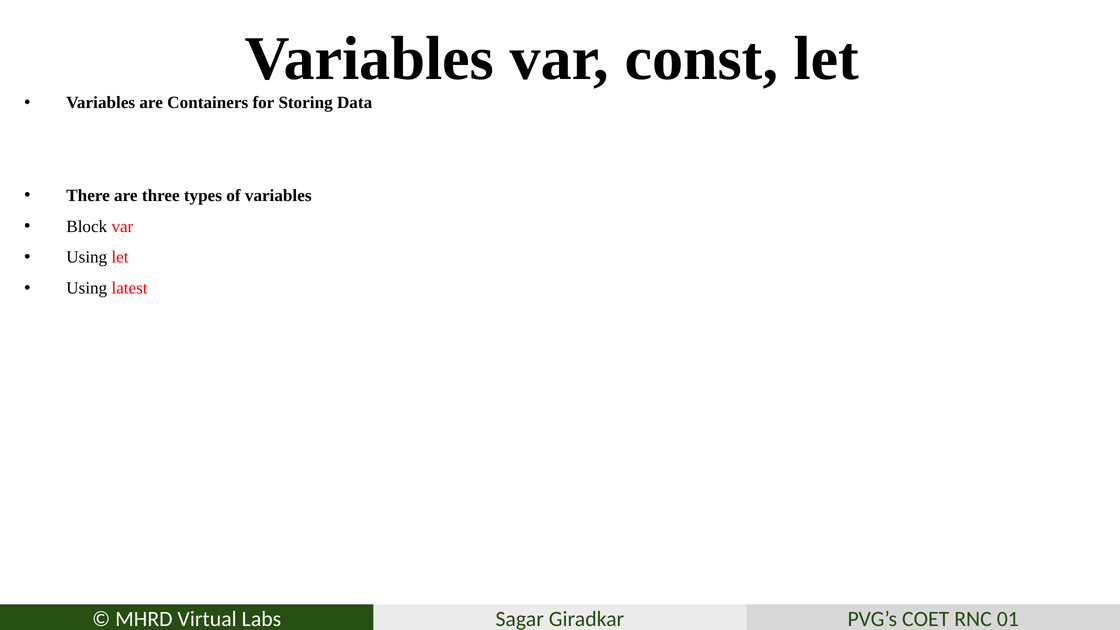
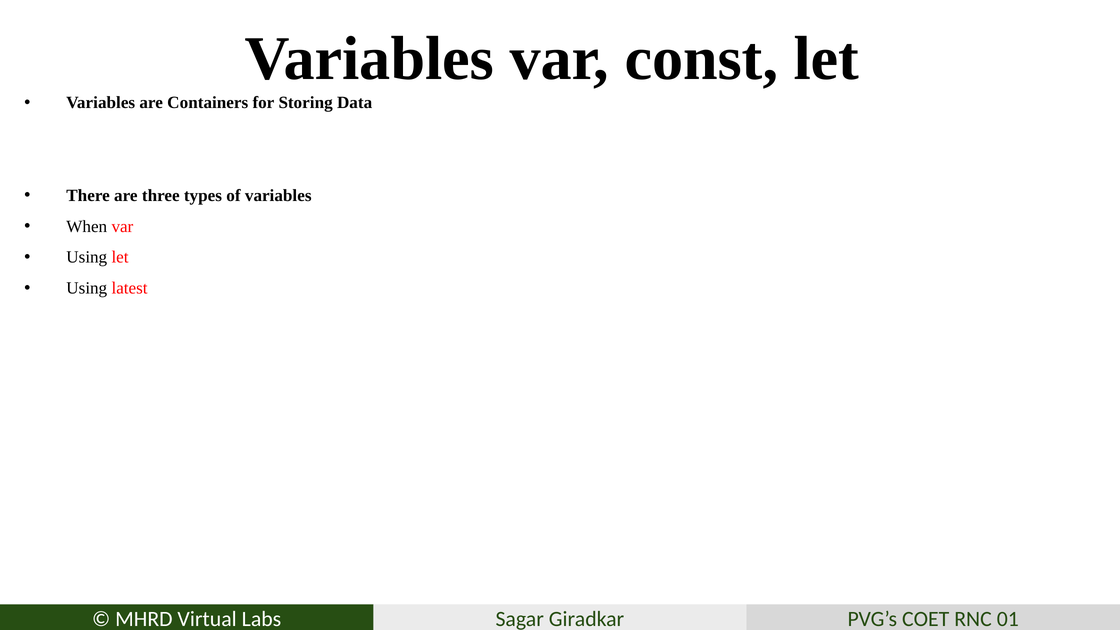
Block: Block -> When
